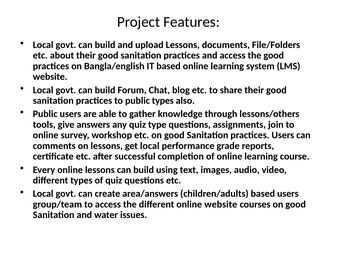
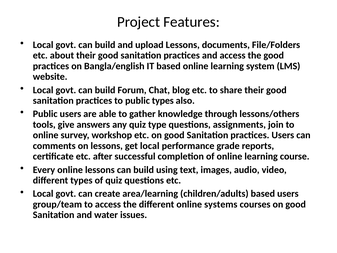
area/answers: area/answers -> area/learning
online website: website -> systems
